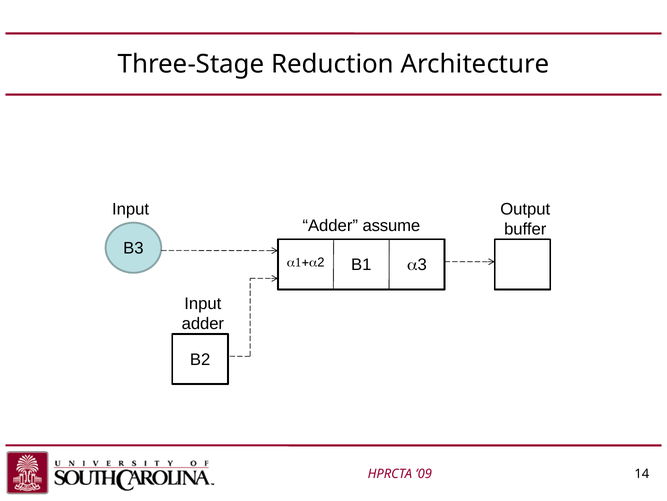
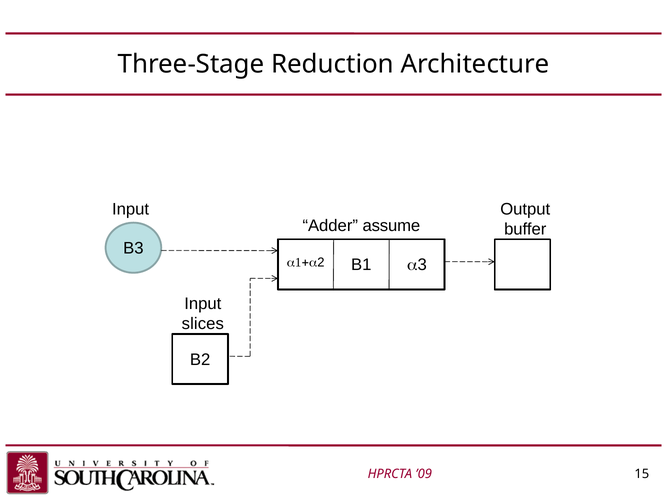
adder at (203, 323): adder -> slices
14: 14 -> 15
